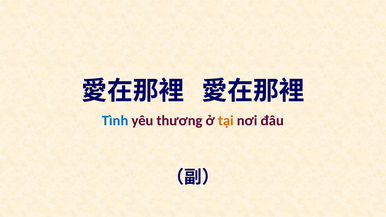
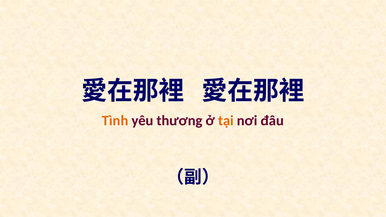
Tình colour: blue -> orange
